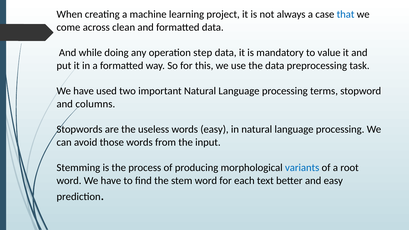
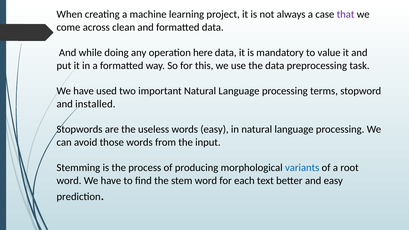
that colour: blue -> purple
step: step -> here
columns: columns -> installed
